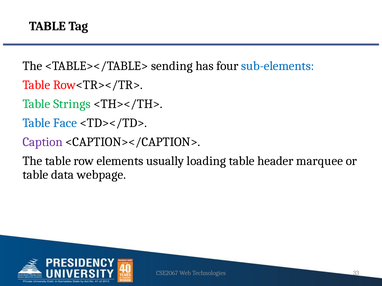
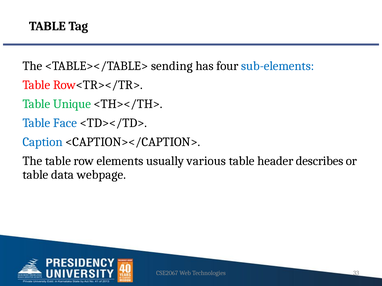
Strings: Strings -> Unique
Caption colour: purple -> blue
loading: loading -> various
marquee: marquee -> describes
